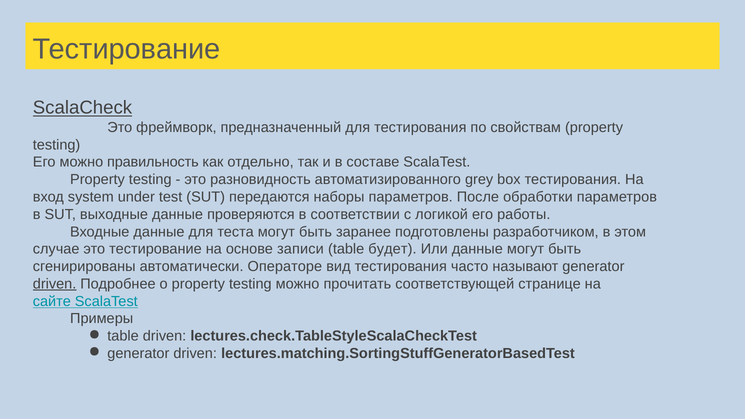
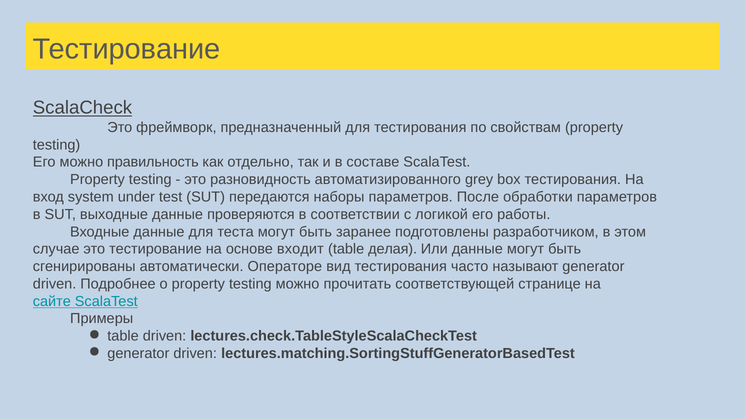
записи: записи -> входит
будет: будет -> делая
driven at (55, 284) underline: present -> none
